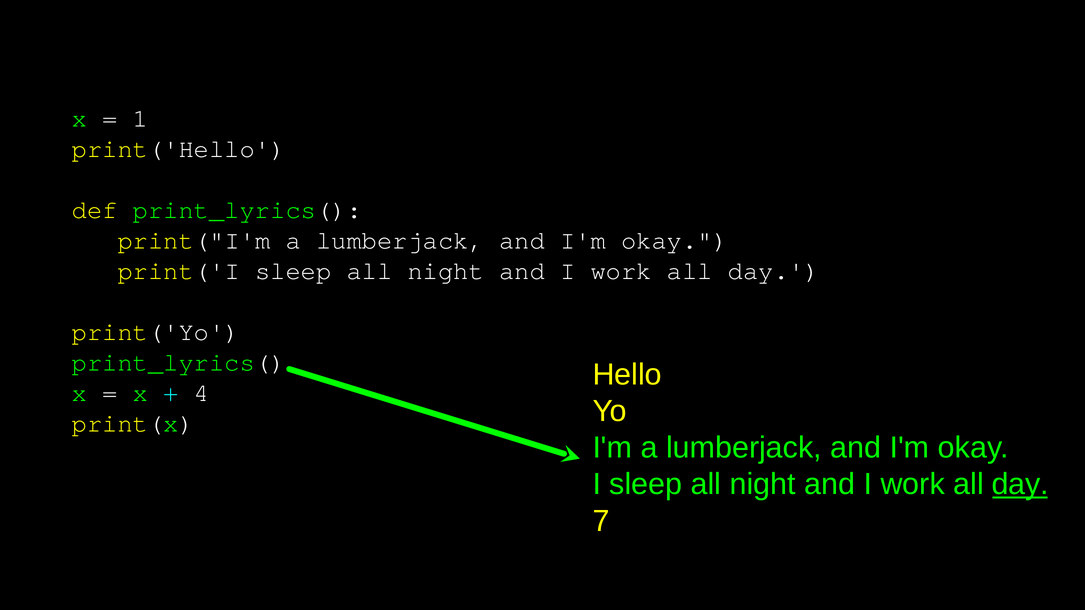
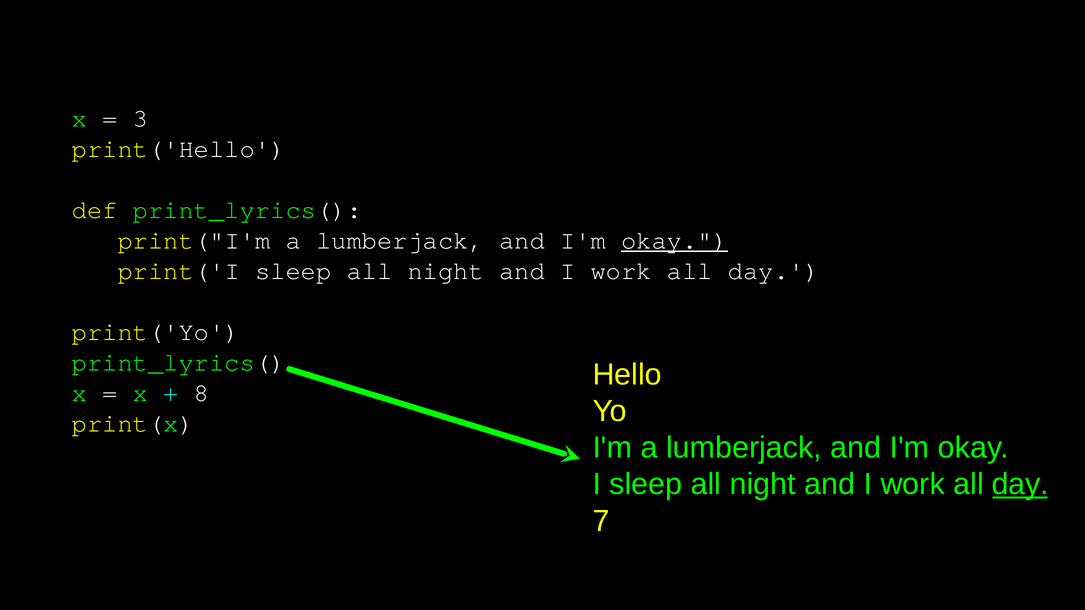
1: 1 -> 3
okay at (674, 240) underline: none -> present
4: 4 -> 8
